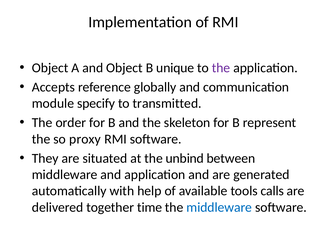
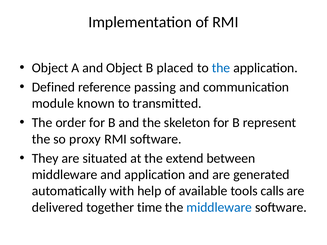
unique: unique -> placed
the at (221, 68) colour: purple -> blue
Accepts: Accepts -> Defined
globally: globally -> passing
specify: specify -> known
unbind: unbind -> extend
